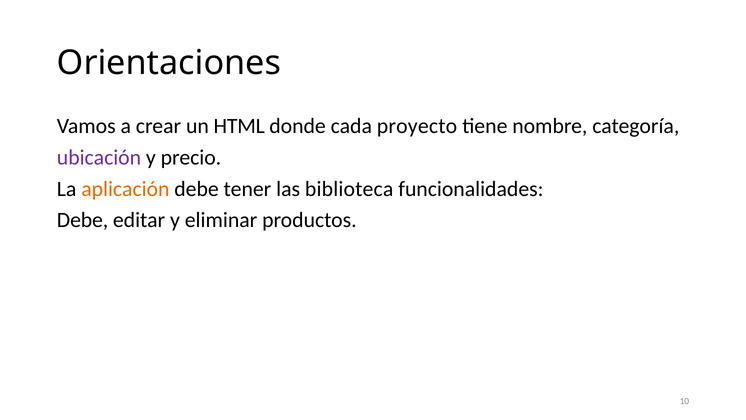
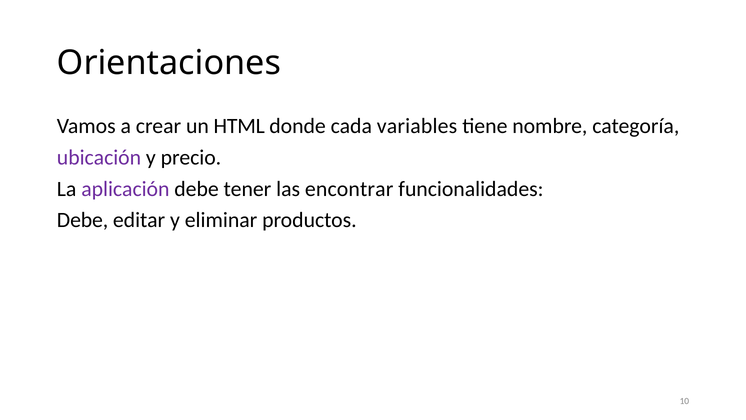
proyecto: proyecto -> variables
aplicación colour: orange -> purple
biblioteca: biblioteca -> encontrar
